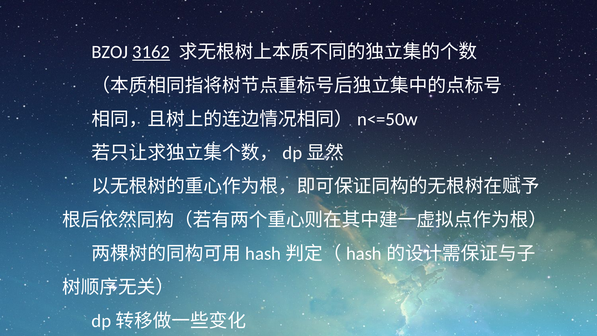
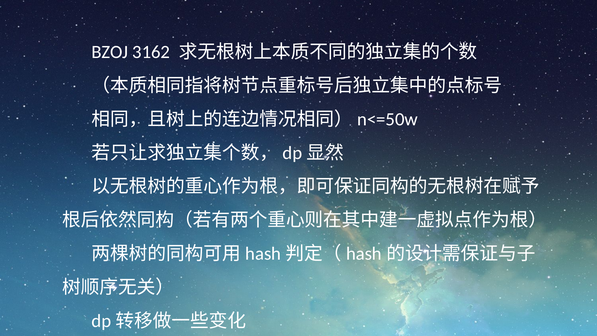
3162 underline: present -> none
